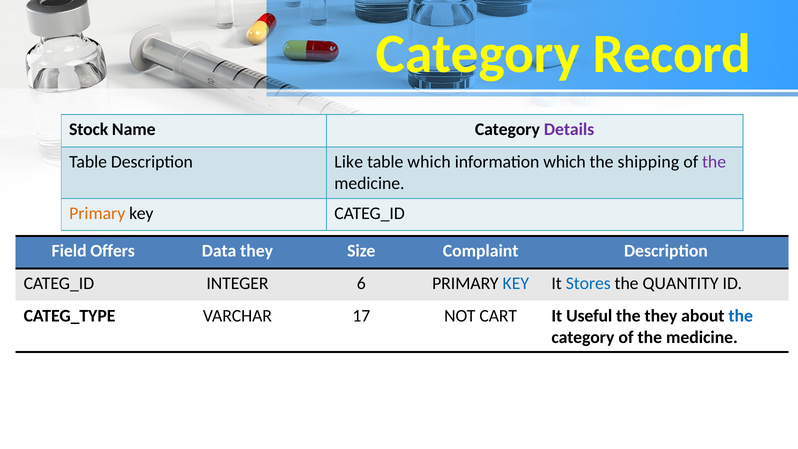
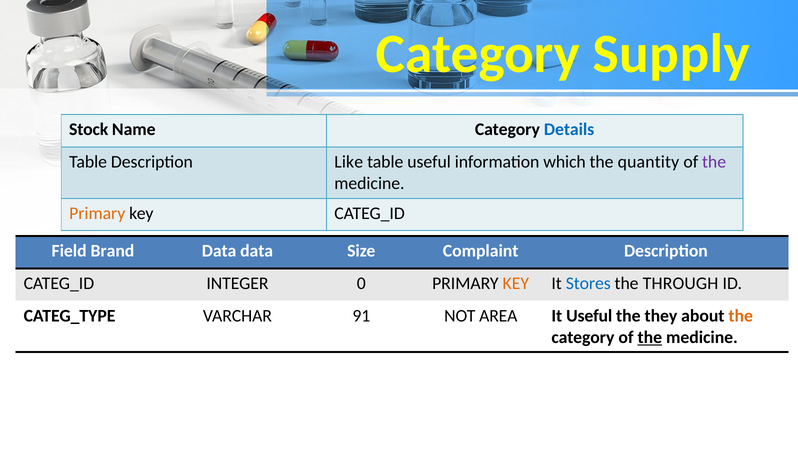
Record: Record -> Supply
Details colour: purple -> blue
table which: which -> useful
shipping: shipping -> quantity
Offers: Offers -> Brand
Data they: they -> data
6: 6 -> 0
KEY at (516, 283) colour: blue -> orange
QUANTITY: QUANTITY -> THROUGH
17: 17 -> 91
CART: CART -> AREA
the at (741, 316) colour: blue -> orange
the at (650, 337) underline: none -> present
